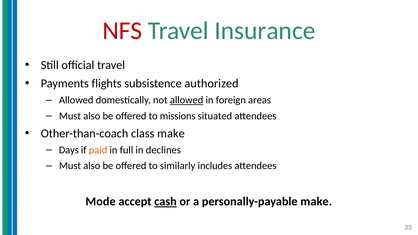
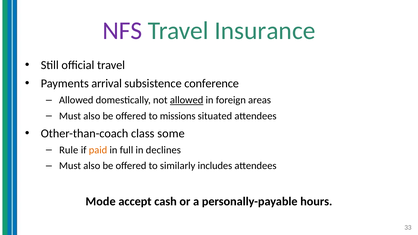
NFS colour: red -> purple
flights: flights -> arrival
authorized: authorized -> conference
class make: make -> some
Days: Days -> Rule
cash underline: present -> none
personally-payable make: make -> hours
